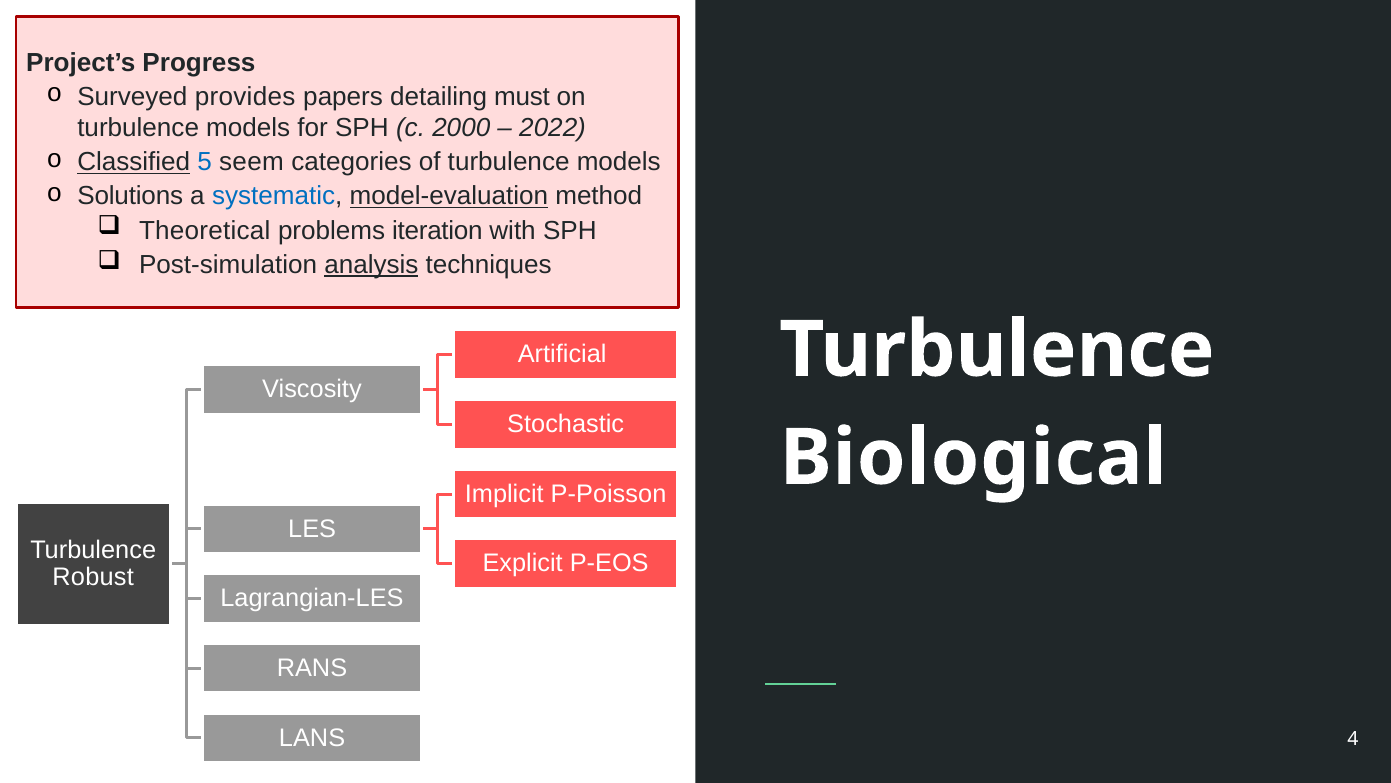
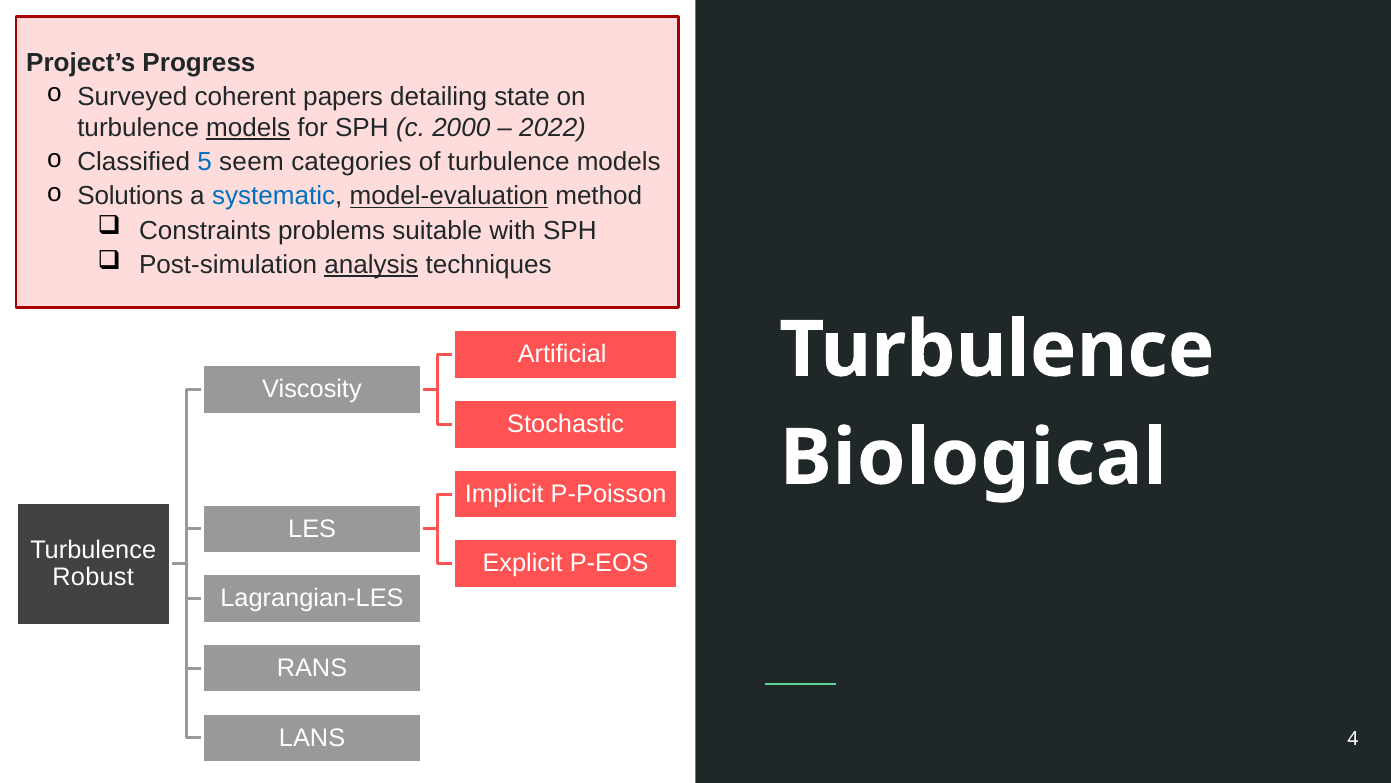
provides: provides -> coherent
must: must -> state
models at (248, 128) underline: none -> present
Classified underline: present -> none
Theoretical: Theoretical -> Constraints
iteration: iteration -> suitable
